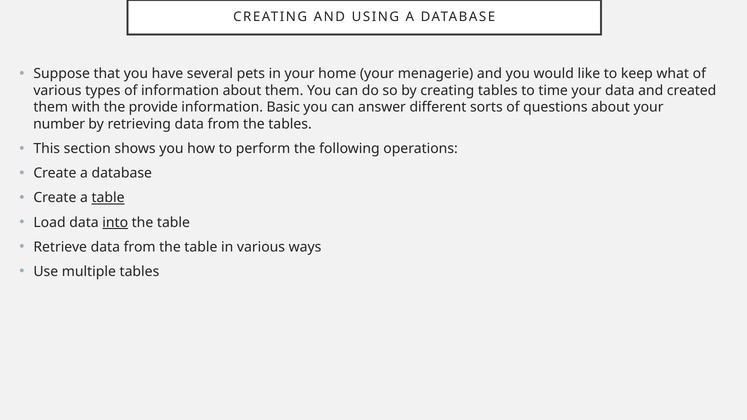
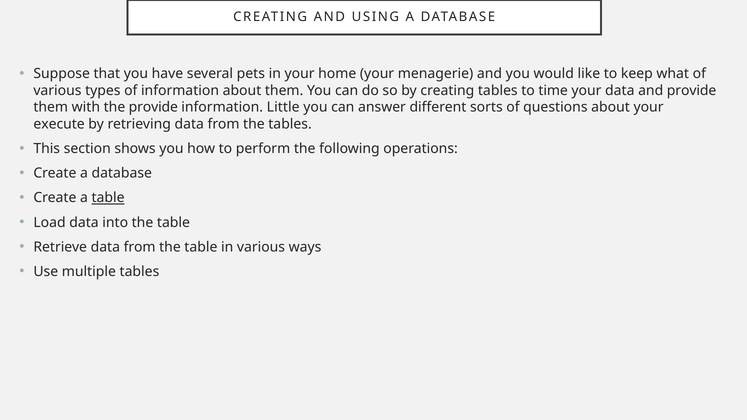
and created: created -> provide
Basic: Basic -> Little
number: number -> execute
into underline: present -> none
